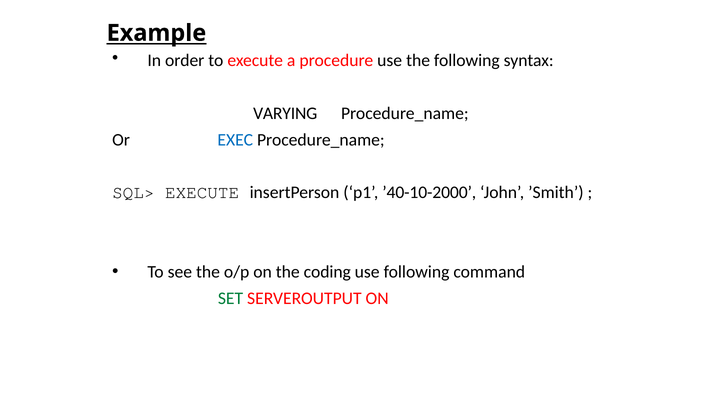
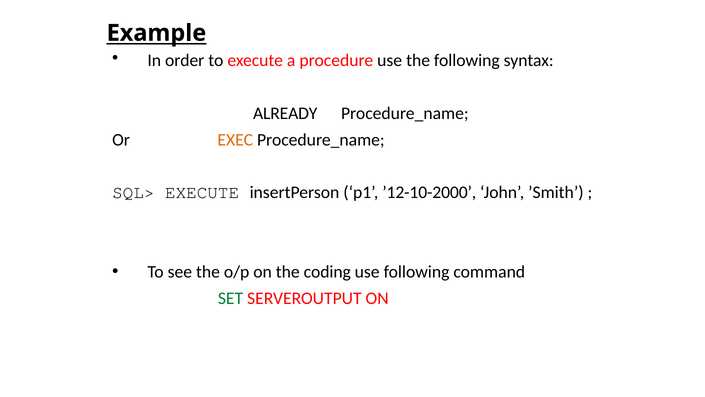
VARYING: VARYING -> ALREADY
EXEC colour: blue -> orange
’40-10-2000: ’40-10-2000 -> ’12-10-2000
